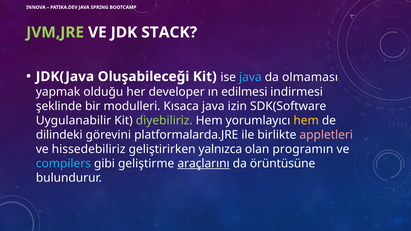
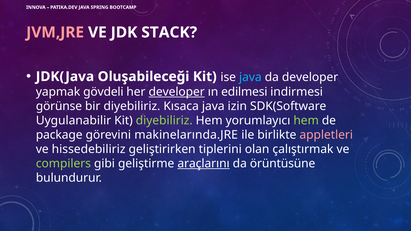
JVM,JRE colour: light green -> pink
da olmaması: olmaması -> developer
olduğu: olduğu -> gövdeli
developer at (177, 92) underline: none -> present
şeklinde: şeklinde -> görünse
bir modulleri: modulleri -> diyebiliriz
hem at (306, 121) colour: yellow -> light green
dilindeki: dilindeki -> package
platformalarda.JRE: platformalarda.JRE -> makinelarında.JRE
yalnızca: yalnızca -> tiplerini
programın: programın -> çalıştırmak
compilers colour: light blue -> light green
